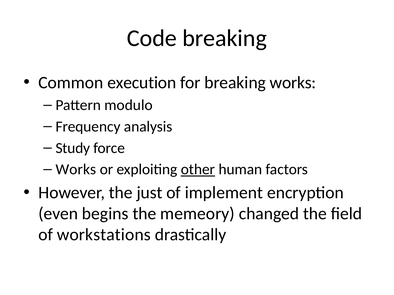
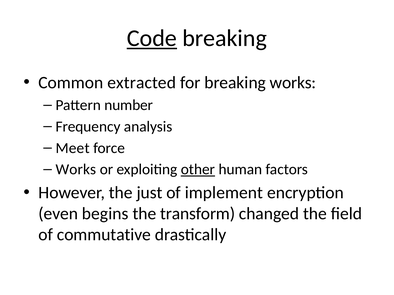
Code underline: none -> present
execution: execution -> extracted
modulo: modulo -> number
Study: Study -> Meet
memeory: memeory -> transform
workstations: workstations -> commutative
